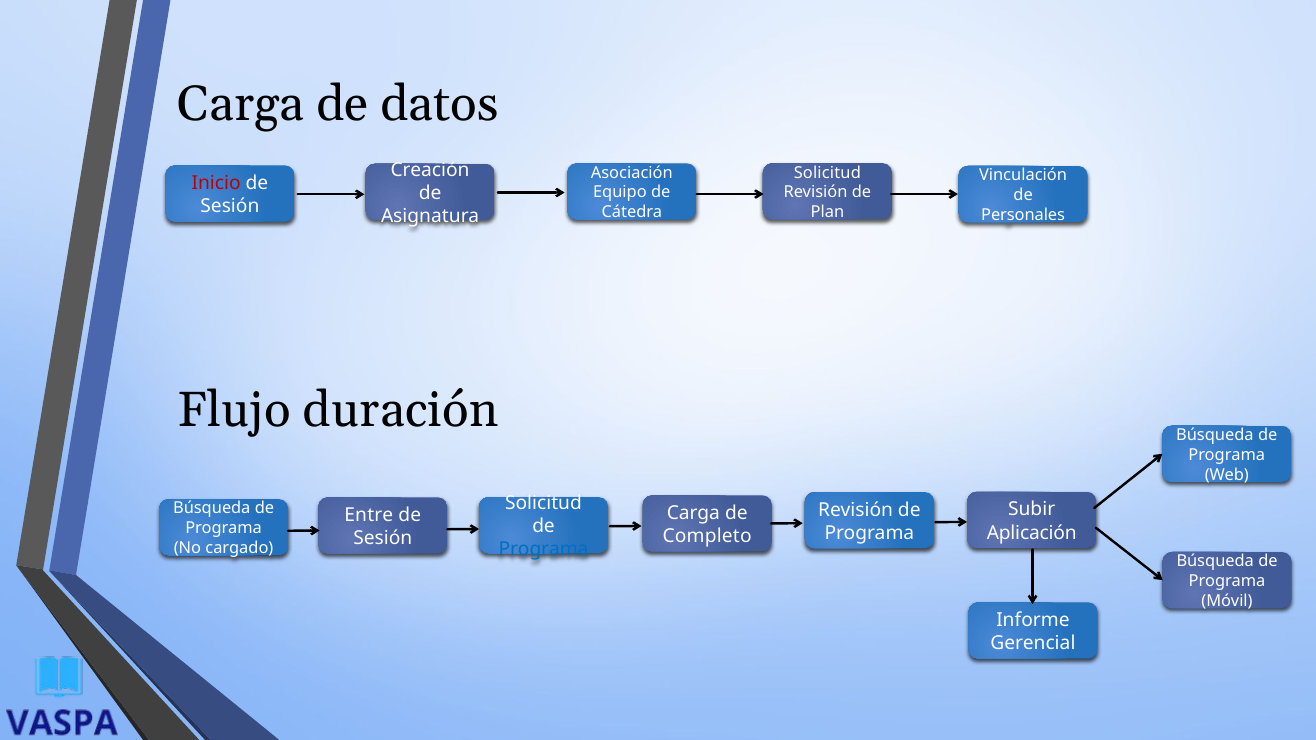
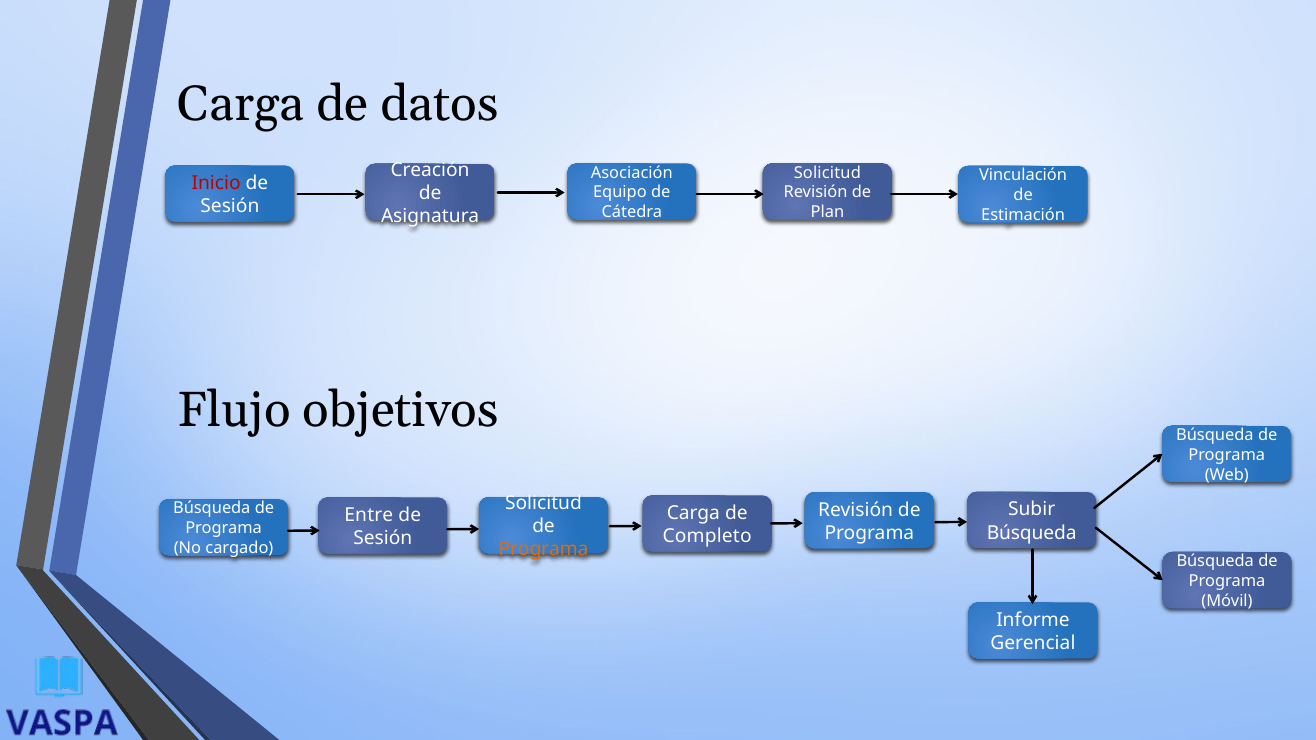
Personales: Personales -> Estimación
duración: duración -> objetivos
Aplicación at (1032, 533): Aplicación -> Búsqueda
Programa at (544, 550) colour: blue -> orange
